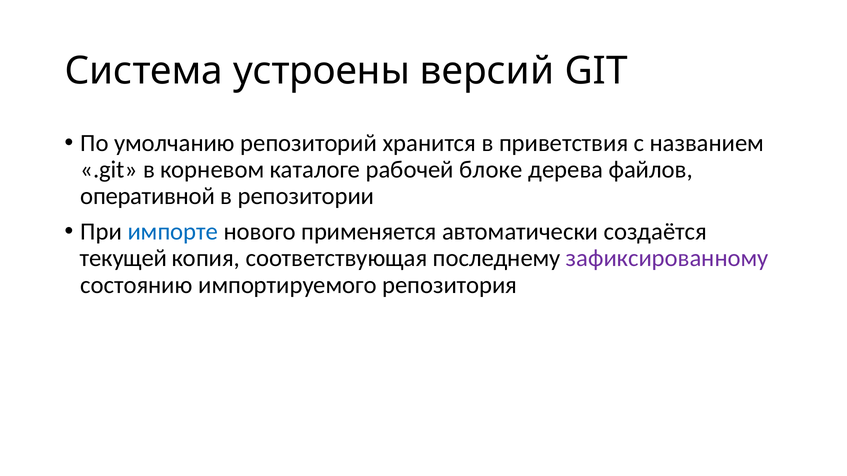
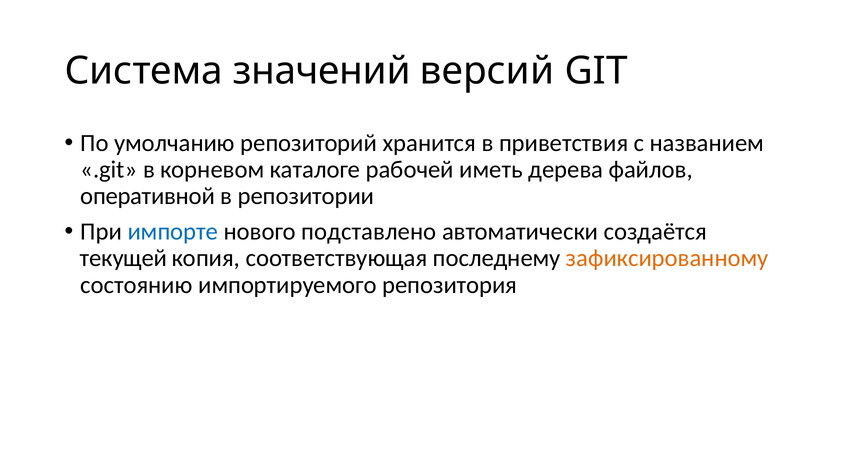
устроены: устроены -> значений
блоке: блоке -> иметь
применяется: применяется -> подставлено
зафиксированному colour: purple -> orange
